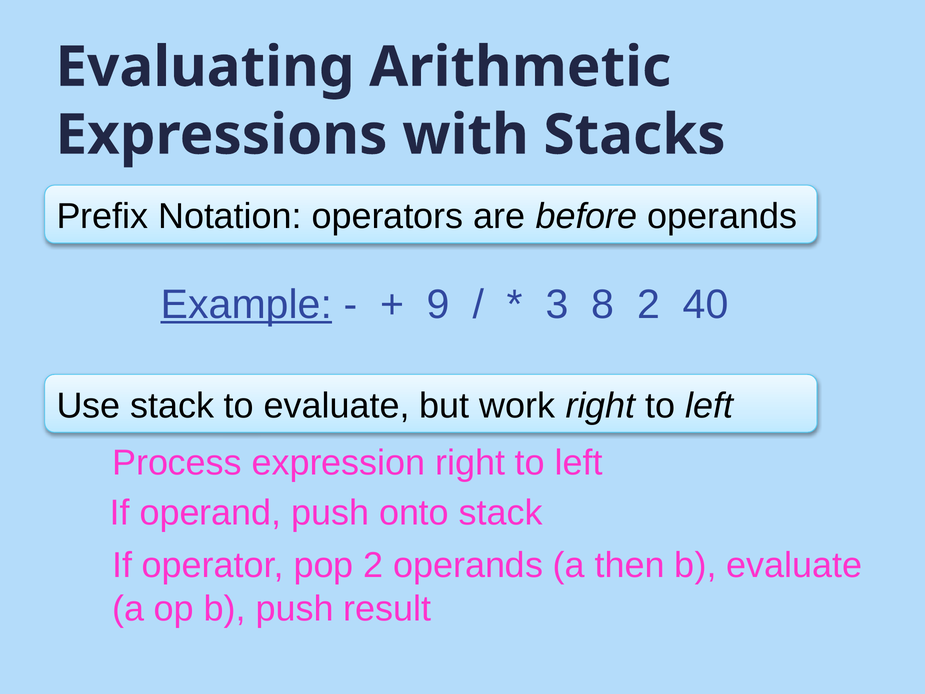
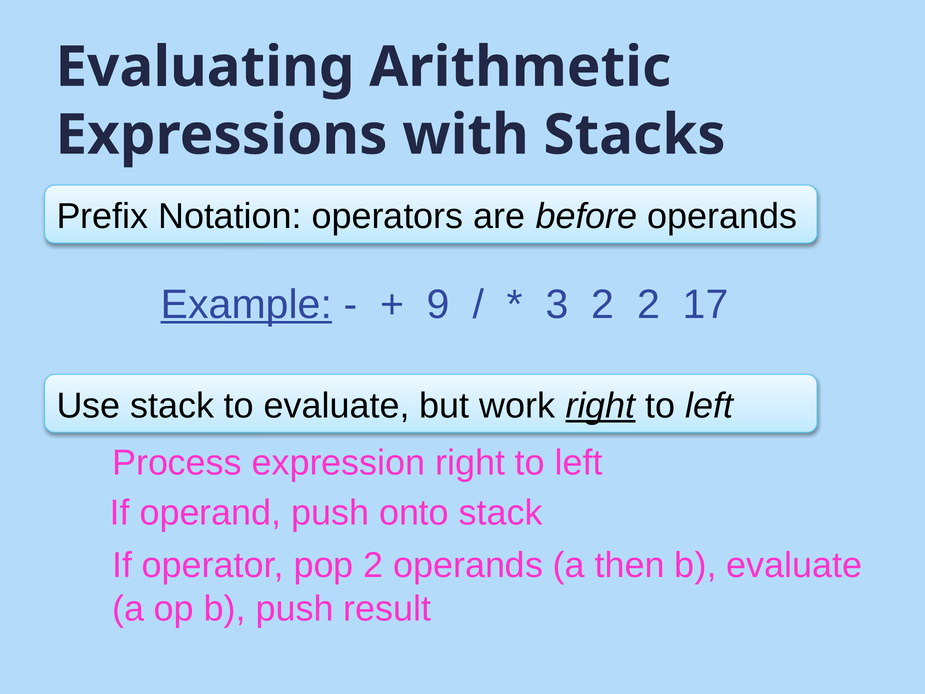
3 8: 8 -> 2
40: 40 -> 17
right at (600, 406) underline: none -> present
